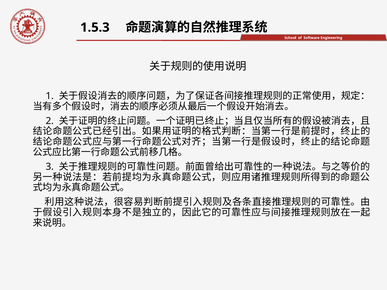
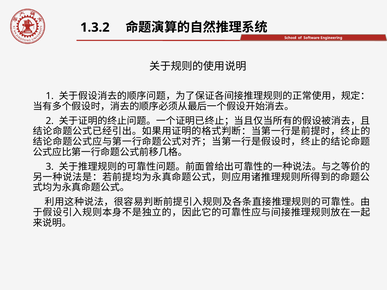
1.5.3: 1.5.3 -> 1.3.2
